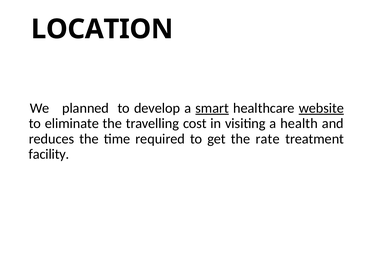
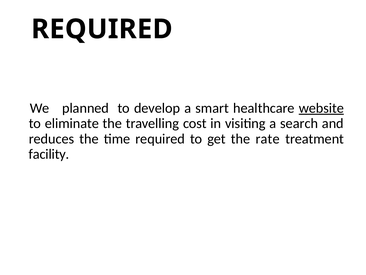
LOCATION at (102, 29): LOCATION -> REQUIRED
smart underline: present -> none
health: health -> search
